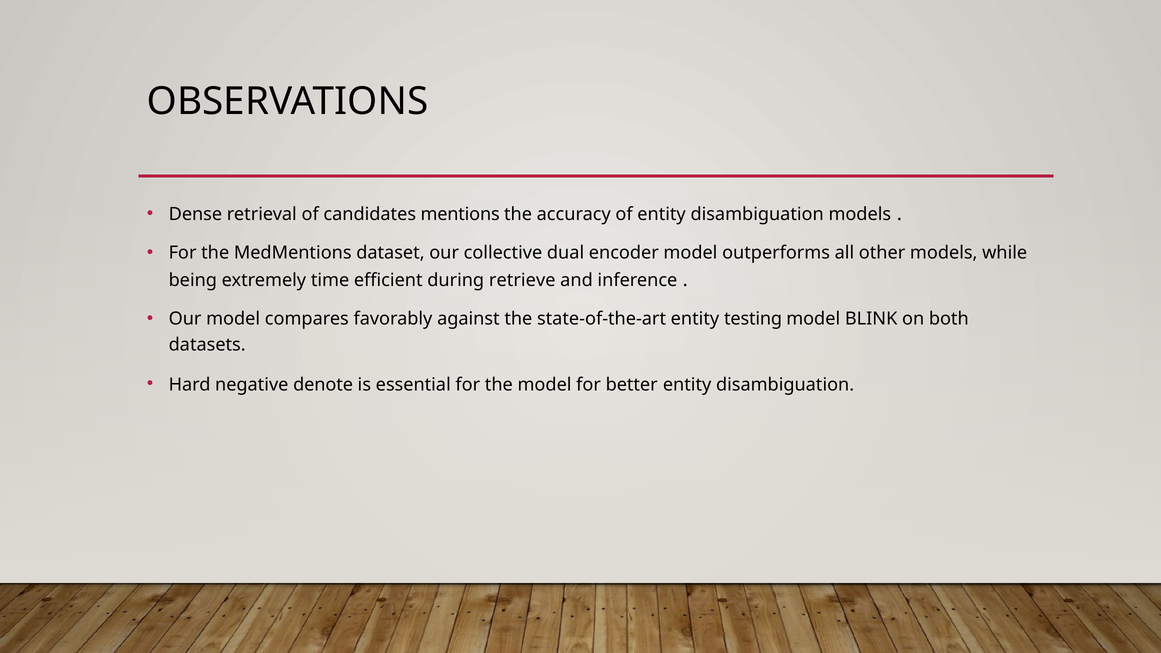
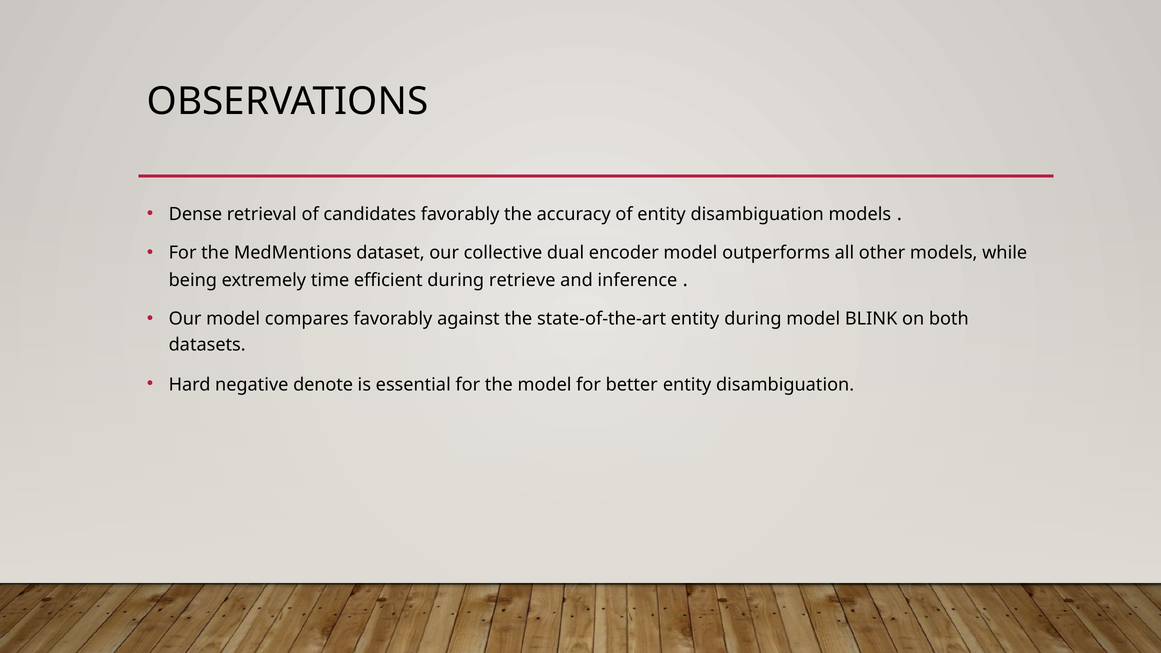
candidates mentions: mentions -> favorably
entity testing: testing -> during
